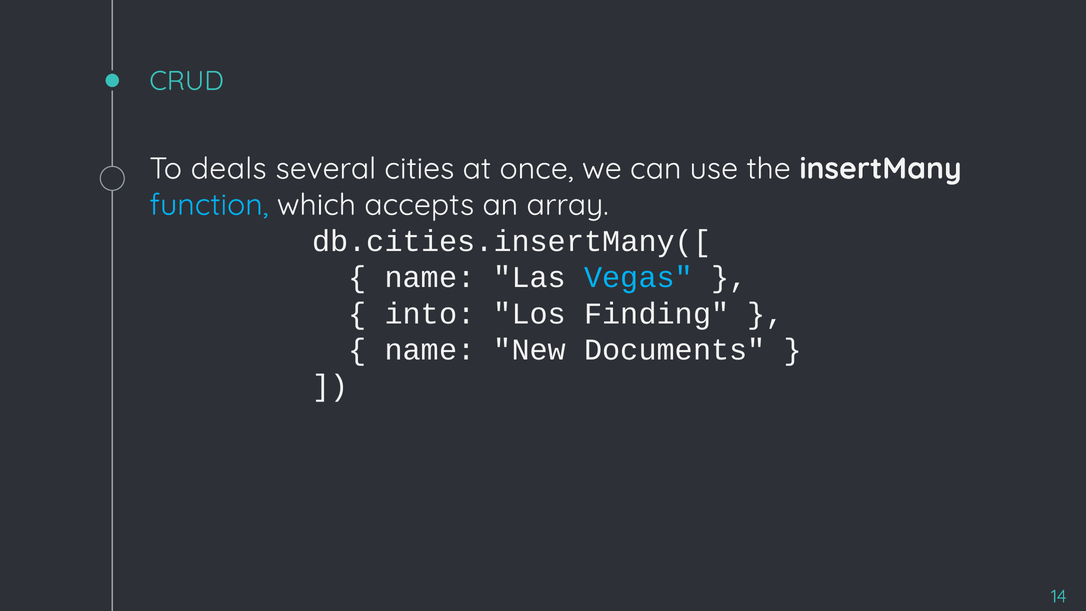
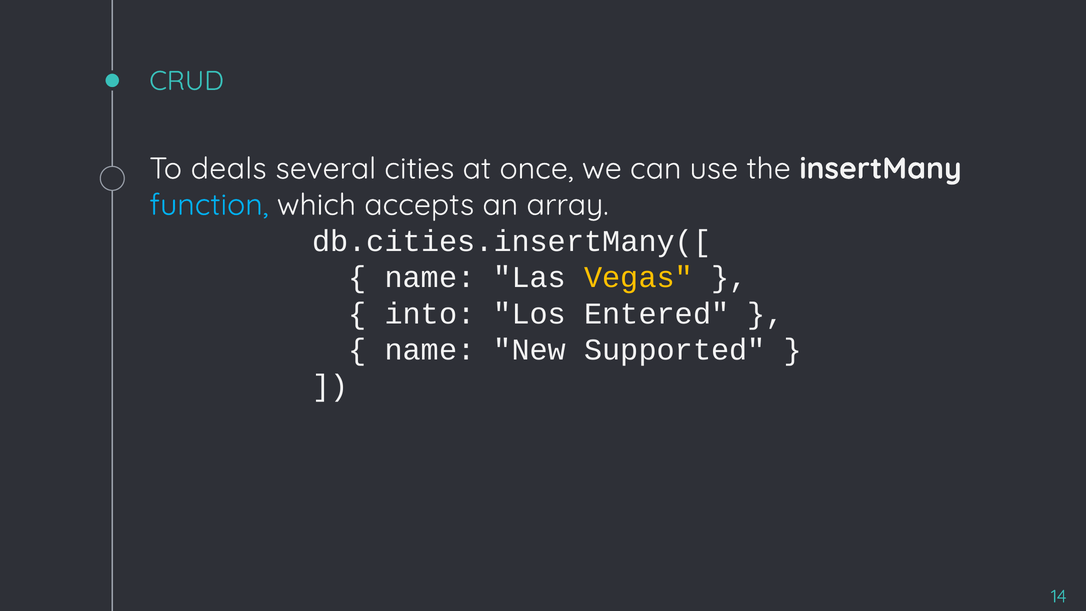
Vegas colour: light blue -> yellow
Finding: Finding -> Entered
Documents: Documents -> Supported
